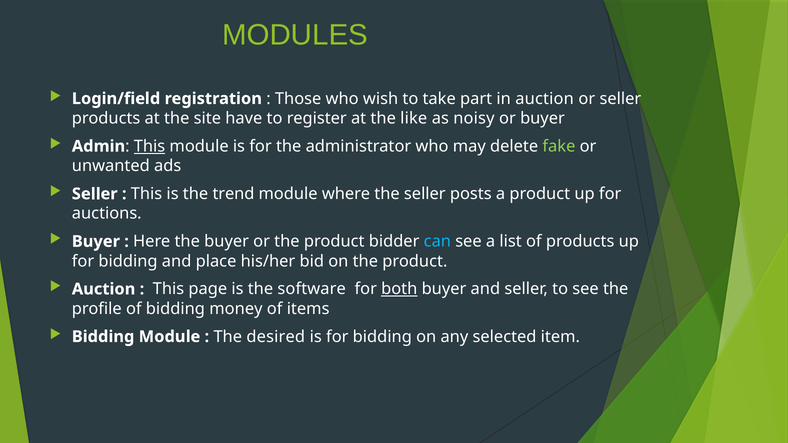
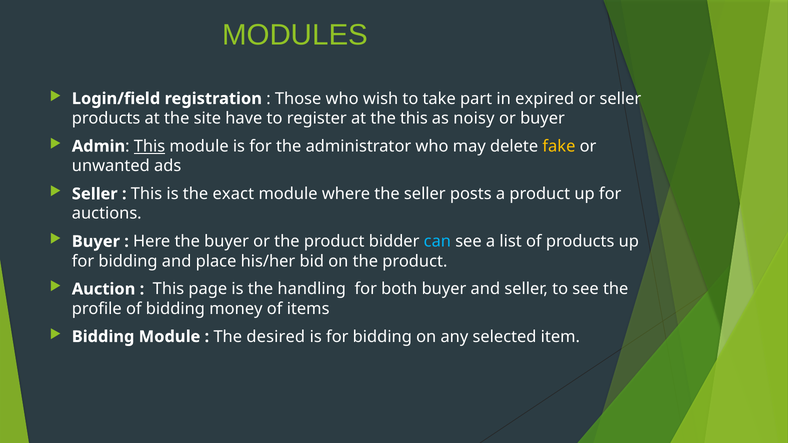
in auction: auction -> expired
the like: like -> this
fake colour: light green -> yellow
trend: trend -> exact
software: software -> handling
both underline: present -> none
